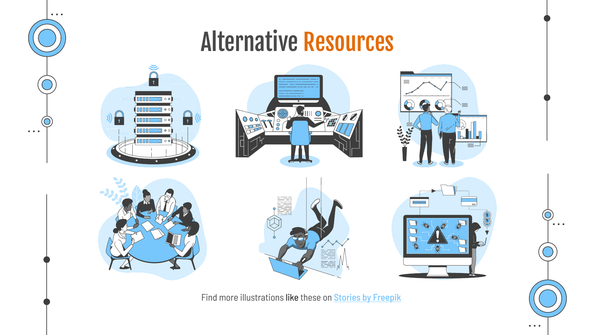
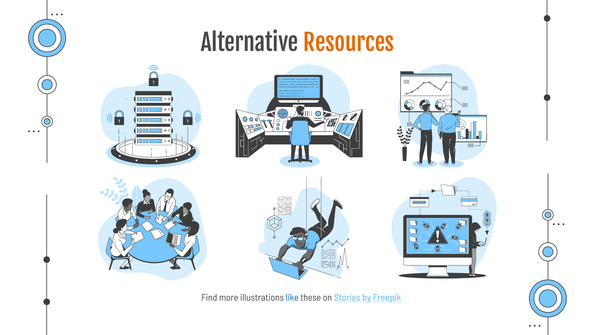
like colour: black -> blue
